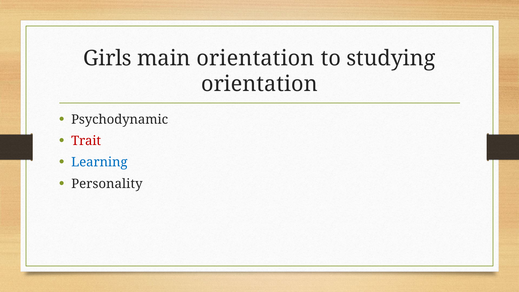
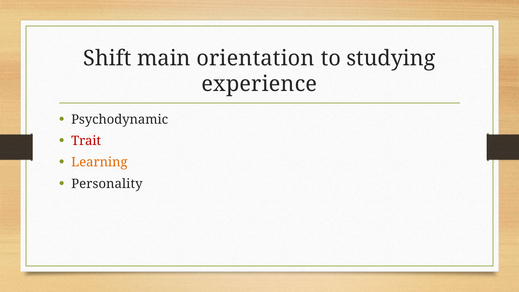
Girls: Girls -> Shift
orientation at (259, 84): orientation -> experience
Learning colour: blue -> orange
